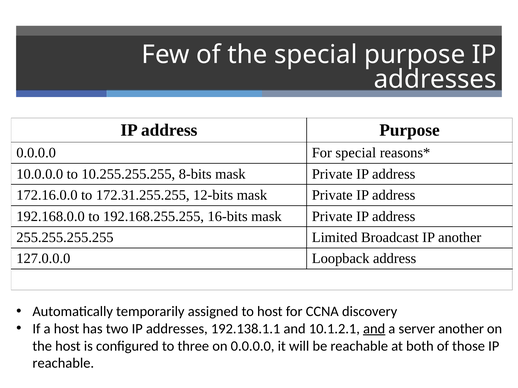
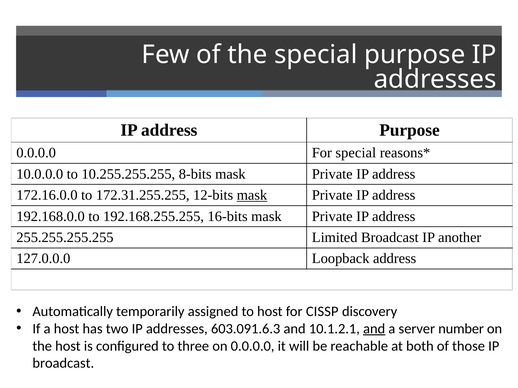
mask at (252, 195) underline: none -> present
CCNA: CCNA -> CISSP
192.138.1.1: 192.138.1.1 -> 603.091.6.3
server another: another -> number
reachable at (63, 364): reachable -> broadcast
